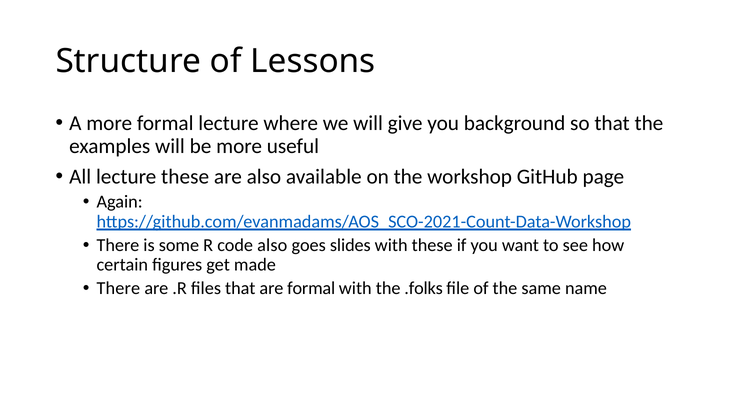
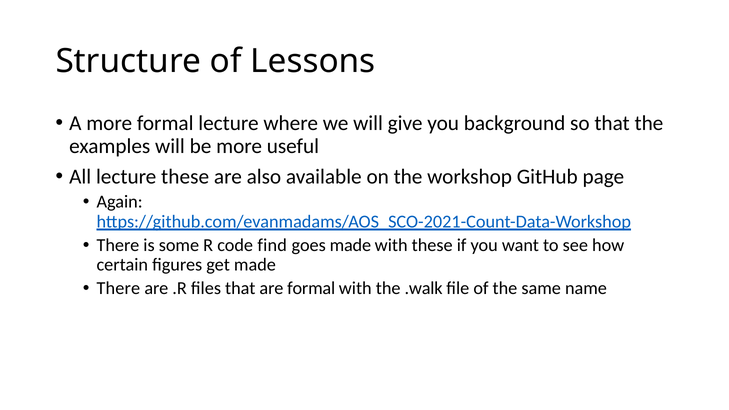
code also: also -> find
goes slides: slides -> made
.folks: .folks -> .walk
